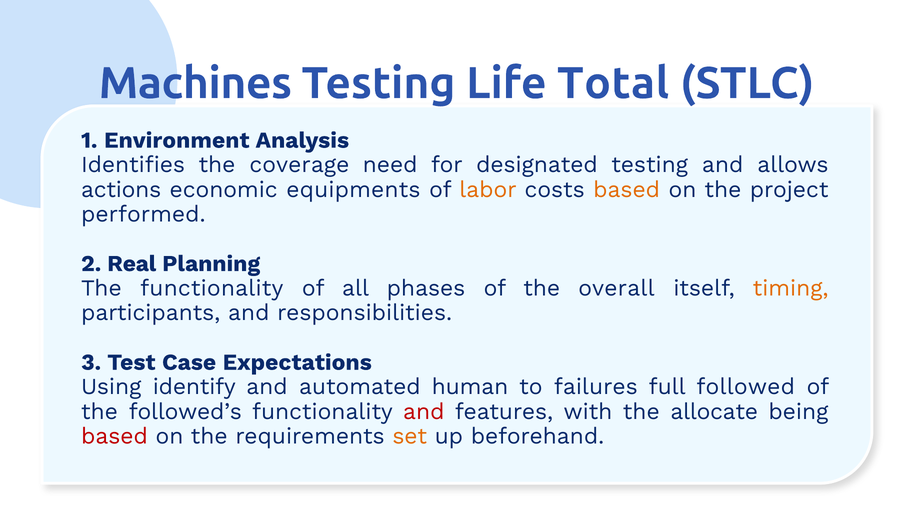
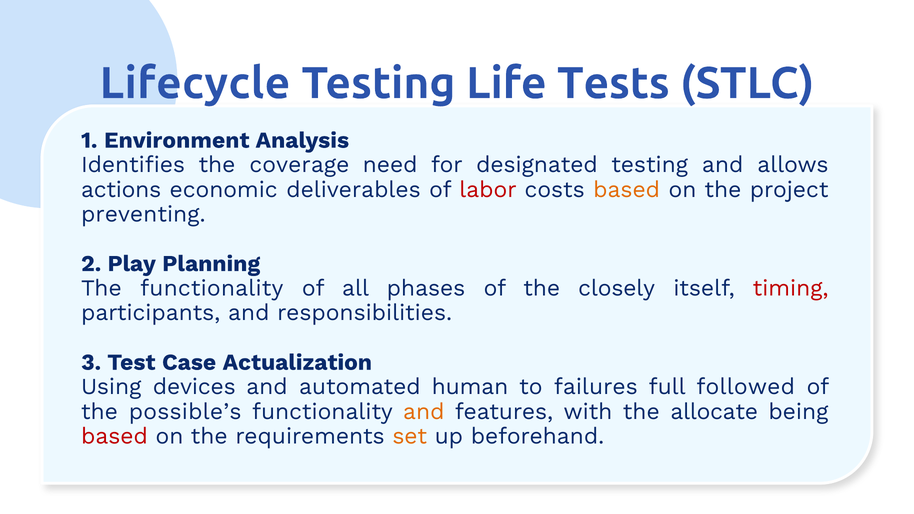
Machines: Machines -> Lifecycle
Total: Total -> Tests
equipments: equipments -> deliverables
labor colour: orange -> red
performed: performed -> preventing
Real: Real -> Play
overall: overall -> closely
timing colour: orange -> red
Expectations: Expectations -> Actualization
identify: identify -> devices
followed’s: followed’s -> possible’s
and at (424, 412) colour: red -> orange
